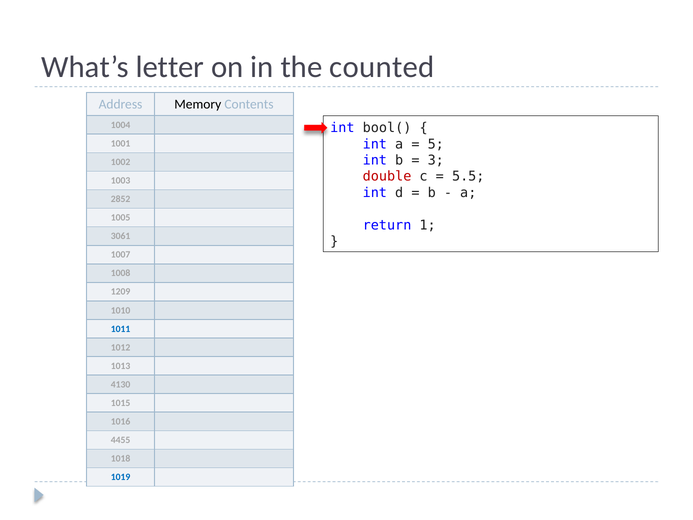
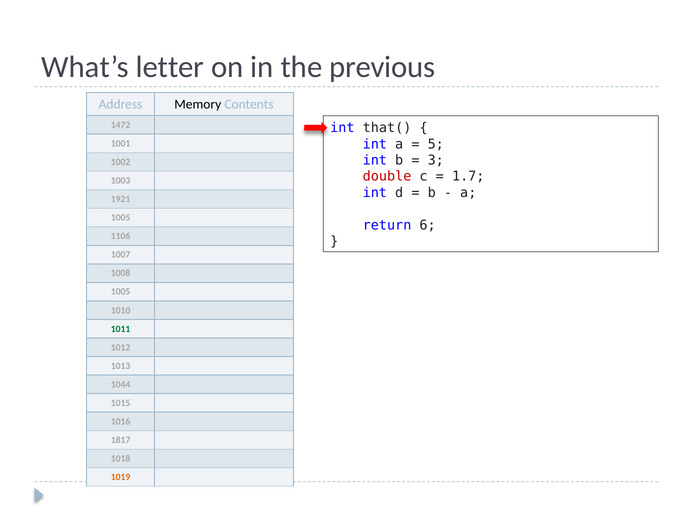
counted: counted -> previous
1004: 1004 -> 1472
bool(: bool( -> that(
5.5: 5.5 -> 1.7
2852: 2852 -> 1921
1: 1 -> 6
3061: 3061 -> 1106
1209 at (121, 292): 1209 -> 1005
1011 colour: blue -> green
4130: 4130 -> 1044
4455: 4455 -> 1817
1019 colour: blue -> orange
